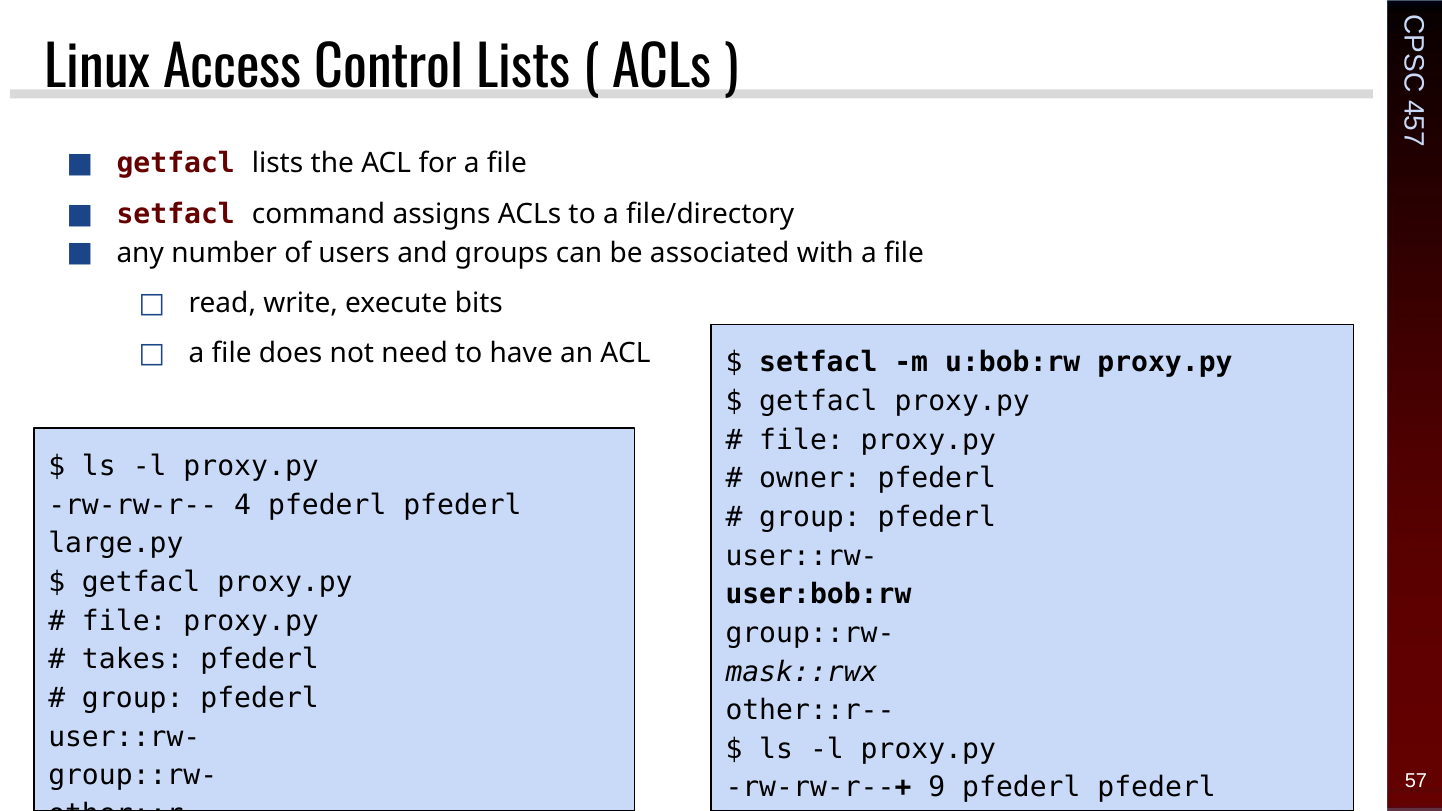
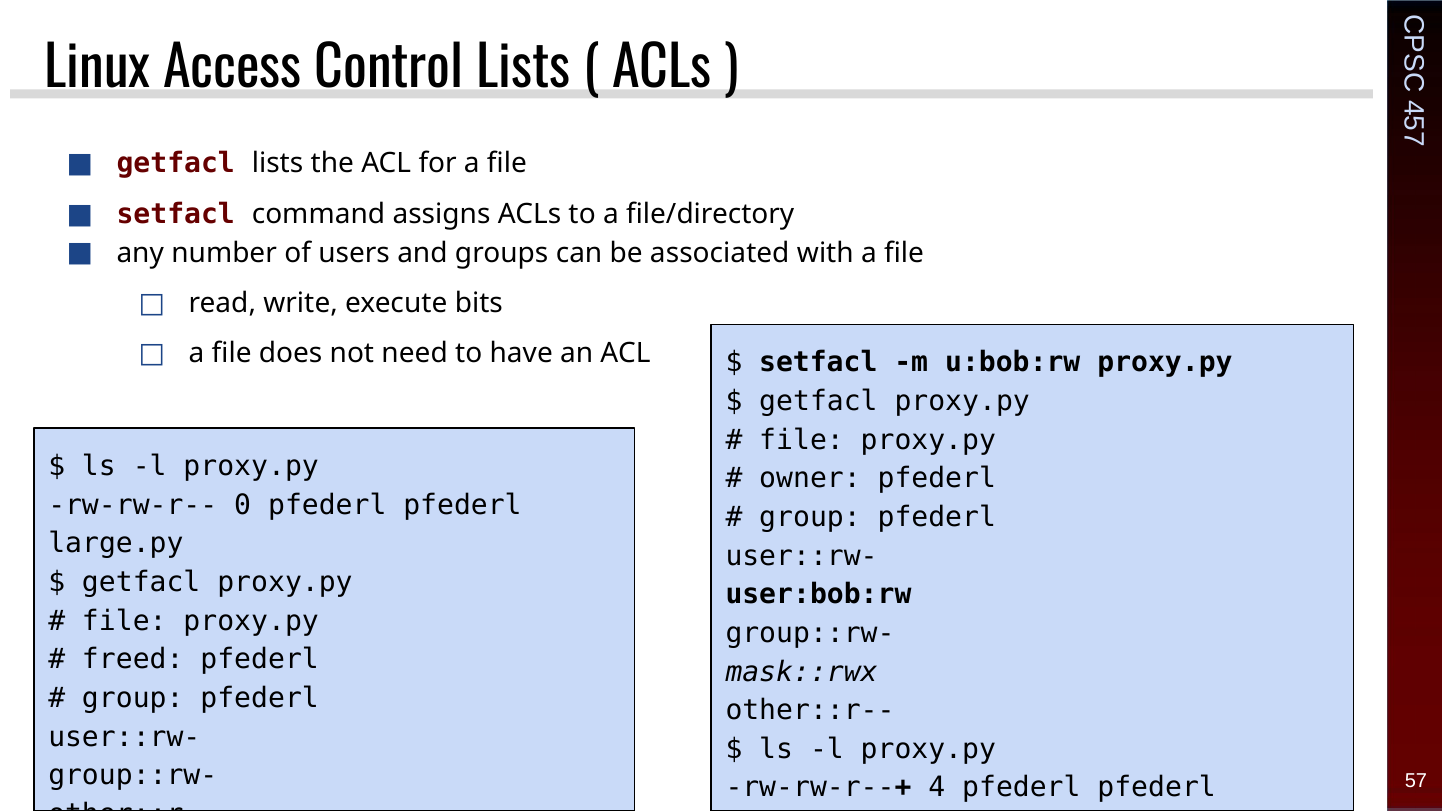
rw-rw-r-- 4: 4 -> 0
takes: takes -> freed
rw-rw-r--+ 9: 9 -> 4
